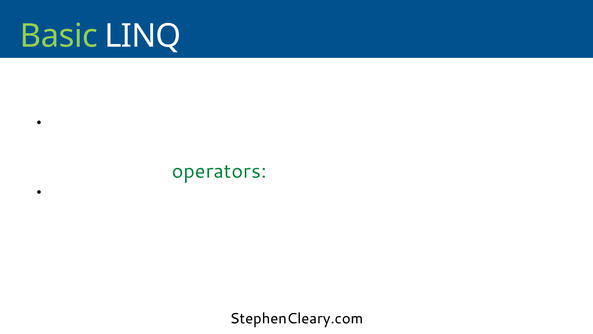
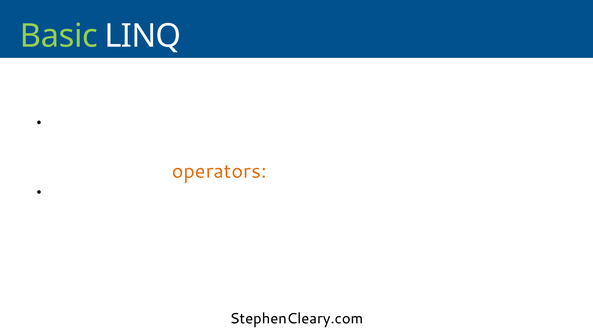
operators colour: green -> orange
